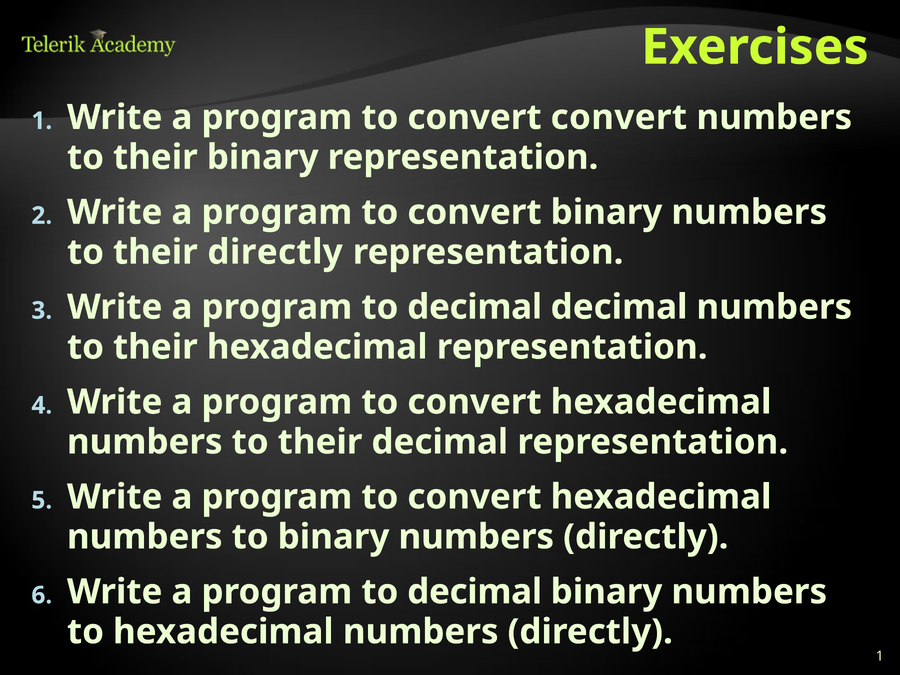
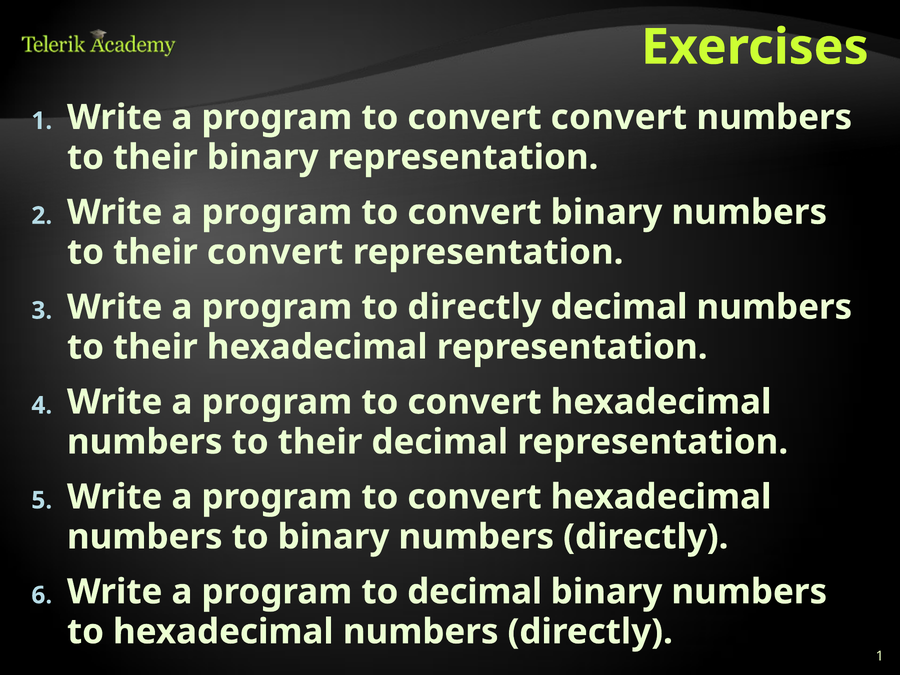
their directly: directly -> convert
decimal at (475, 307): decimal -> directly
